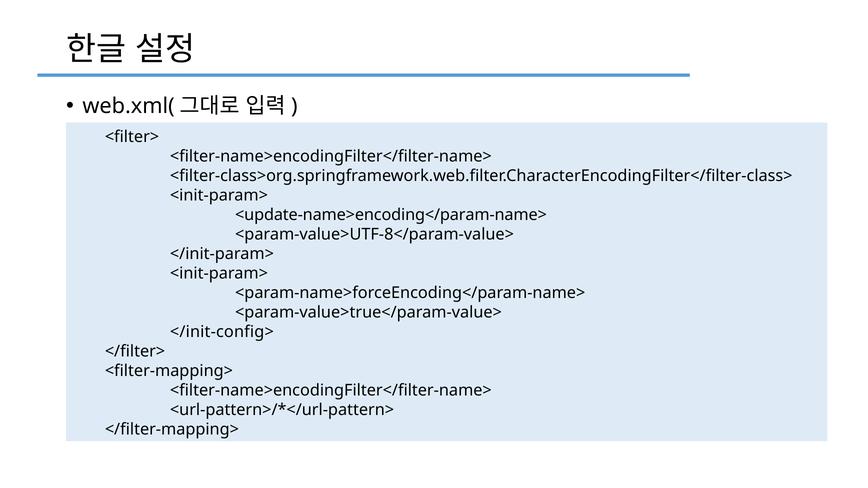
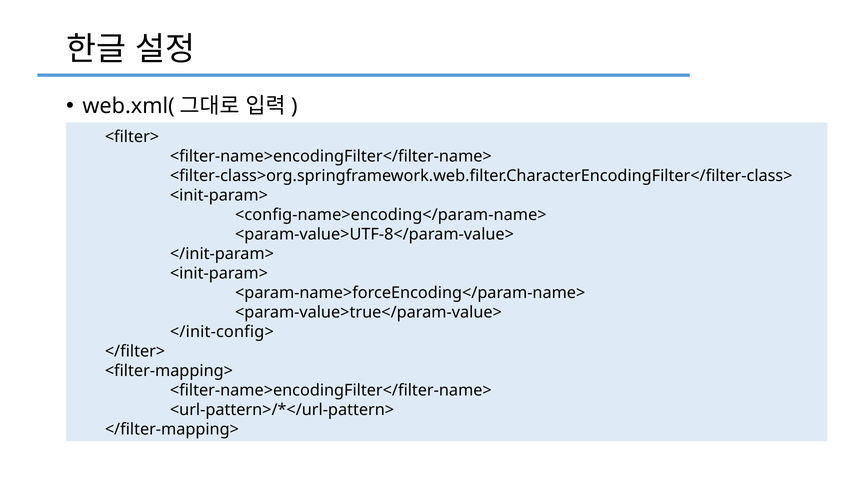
<update-name>encoding</param-name>: <update-name>encoding</param-name> -> <config-name>encoding</param-name>
